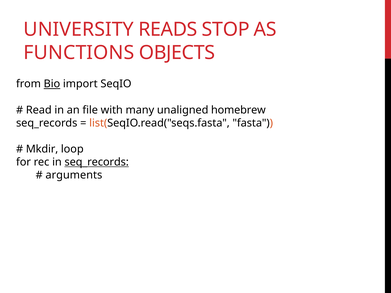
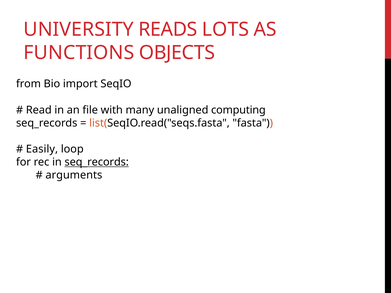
STOP: STOP -> LOTS
Bio underline: present -> none
homebrew: homebrew -> computing
Mkdir: Mkdir -> Easily
